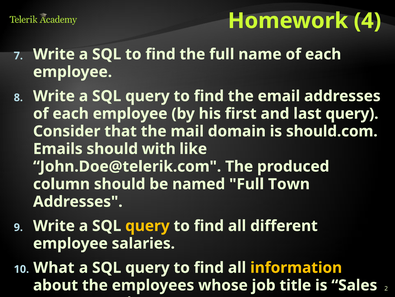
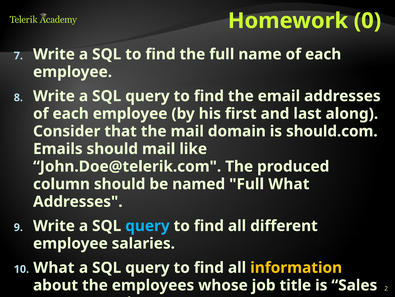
4: 4 -> 0
last query: query -> along
should with: with -> mail
Full Town: Town -> What
query at (147, 225) colour: yellow -> light blue
